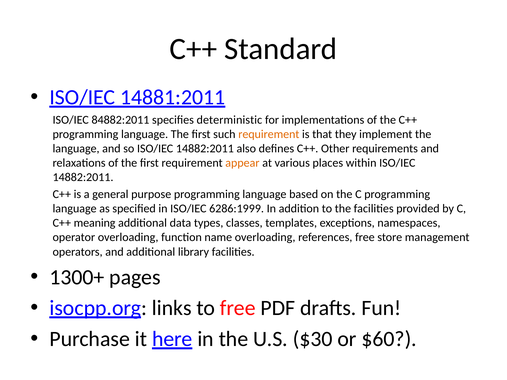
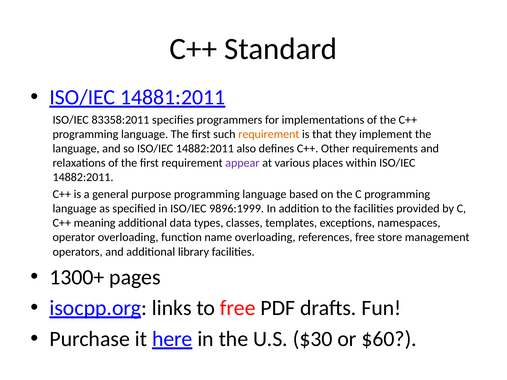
84882:2011: 84882:2011 -> 83358:2011
deterministic: deterministic -> programmers
appear colour: orange -> purple
6286:1999: 6286:1999 -> 9896:1999
